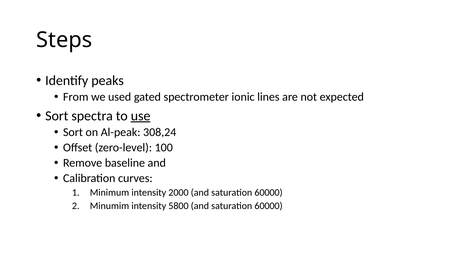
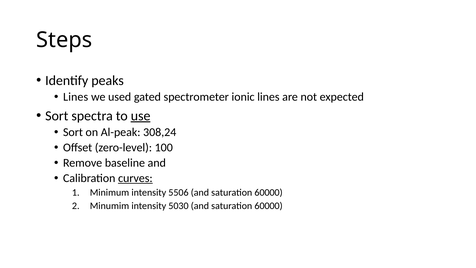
From at (76, 97): From -> Lines
curves underline: none -> present
2000: 2000 -> 5506
5800: 5800 -> 5030
